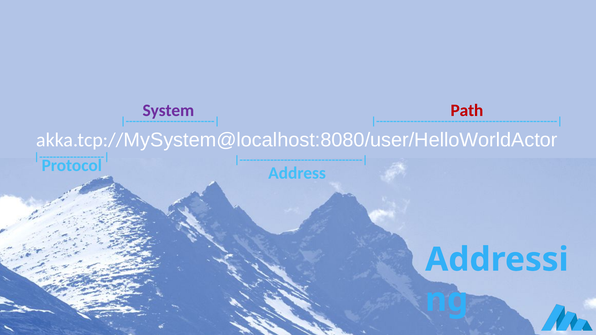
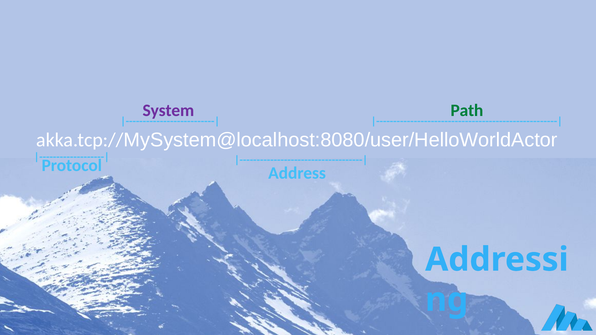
Path colour: red -> green
